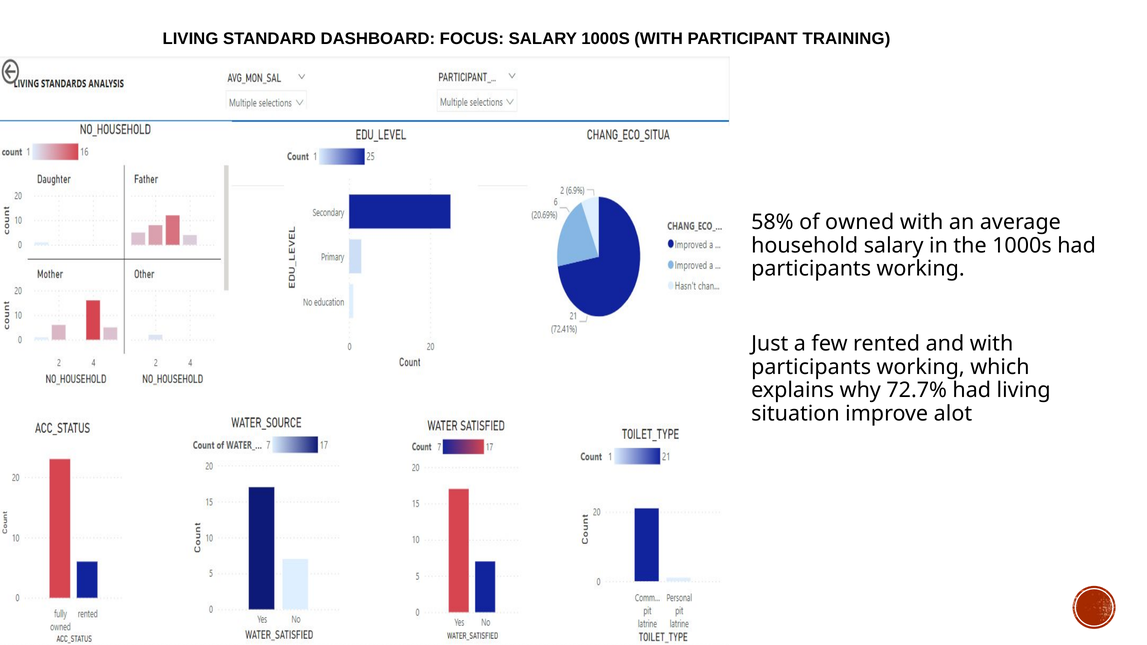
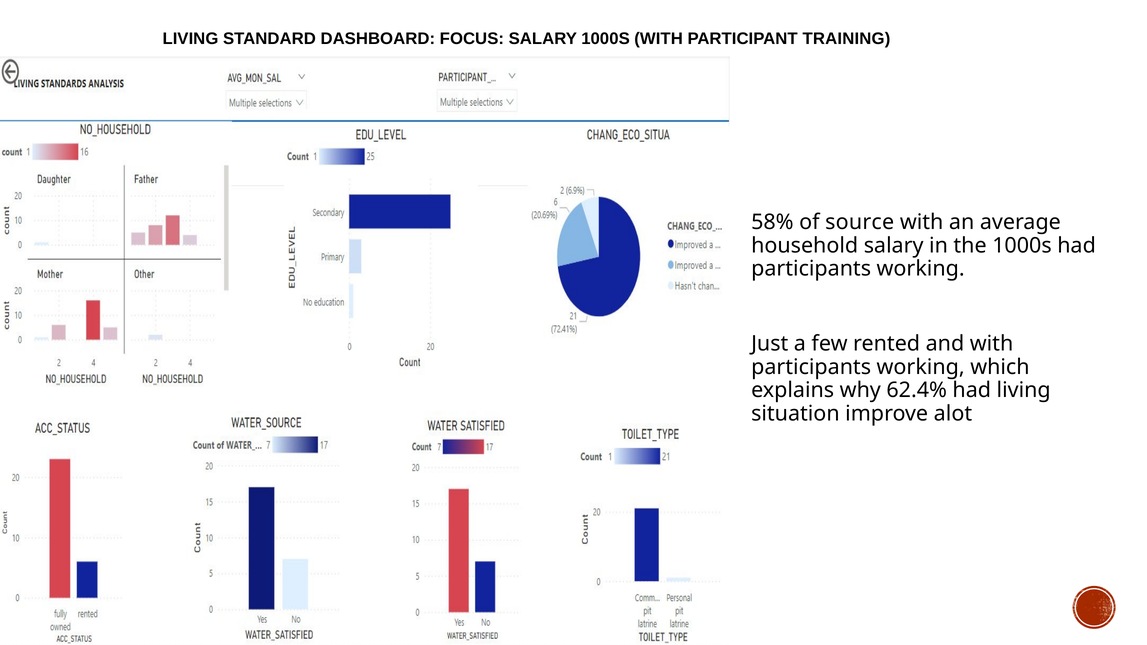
owned: owned -> source
72.7%: 72.7% -> 62.4%
